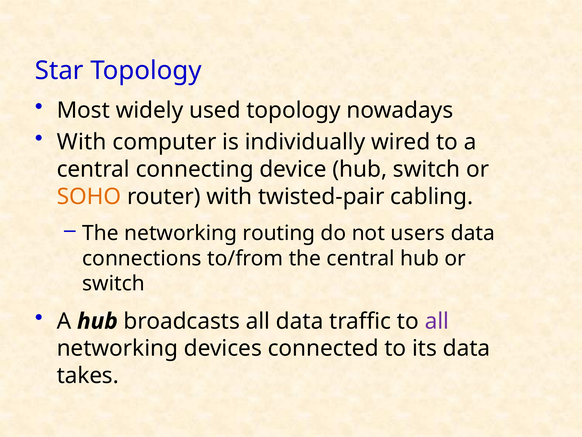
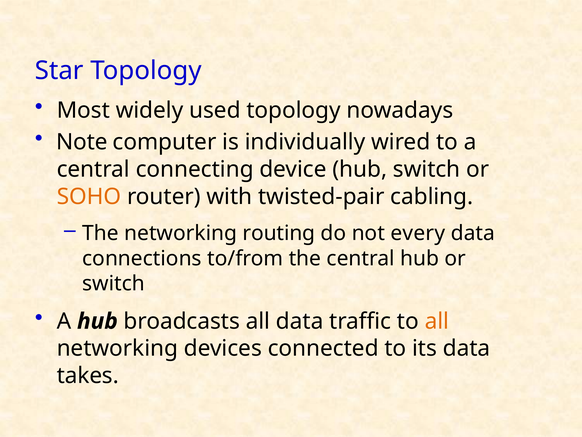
With at (82, 142): With -> Note
users: users -> every
all at (437, 321) colour: purple -> orange
